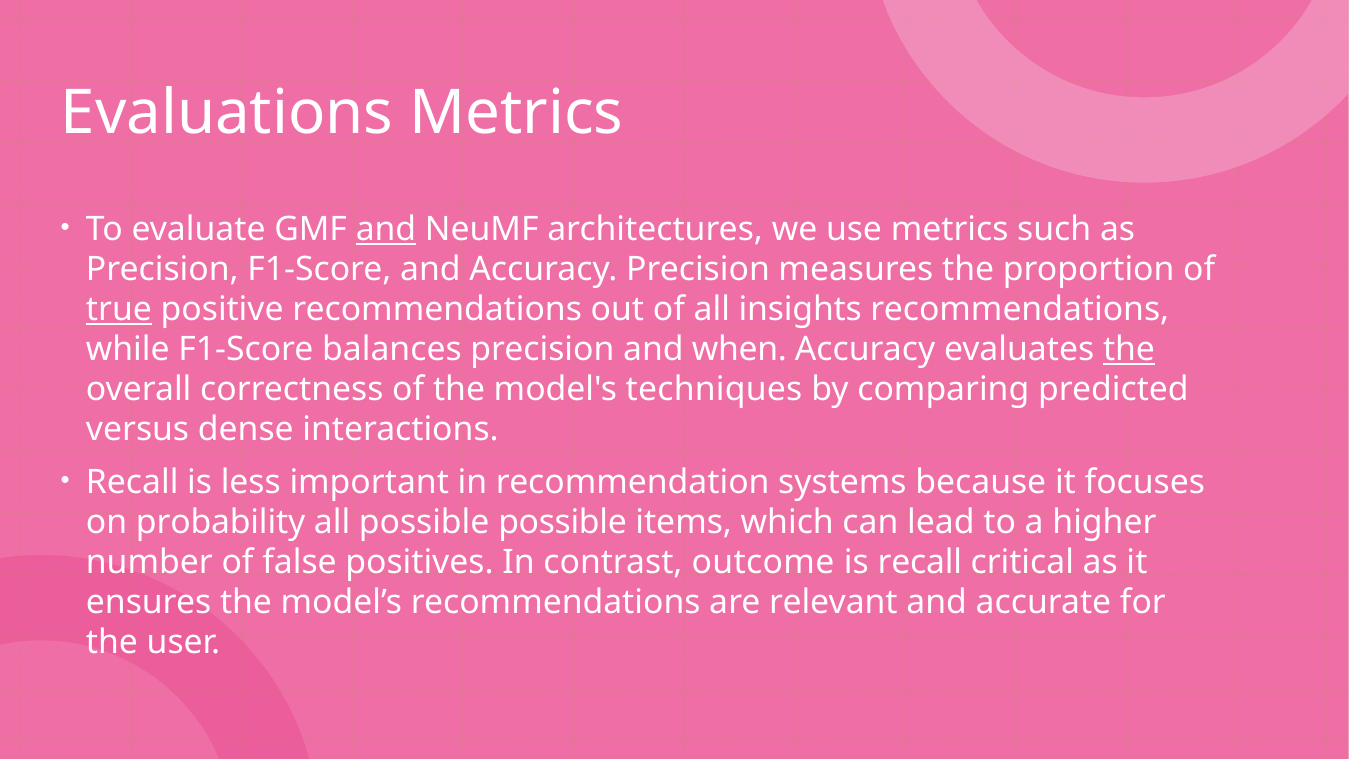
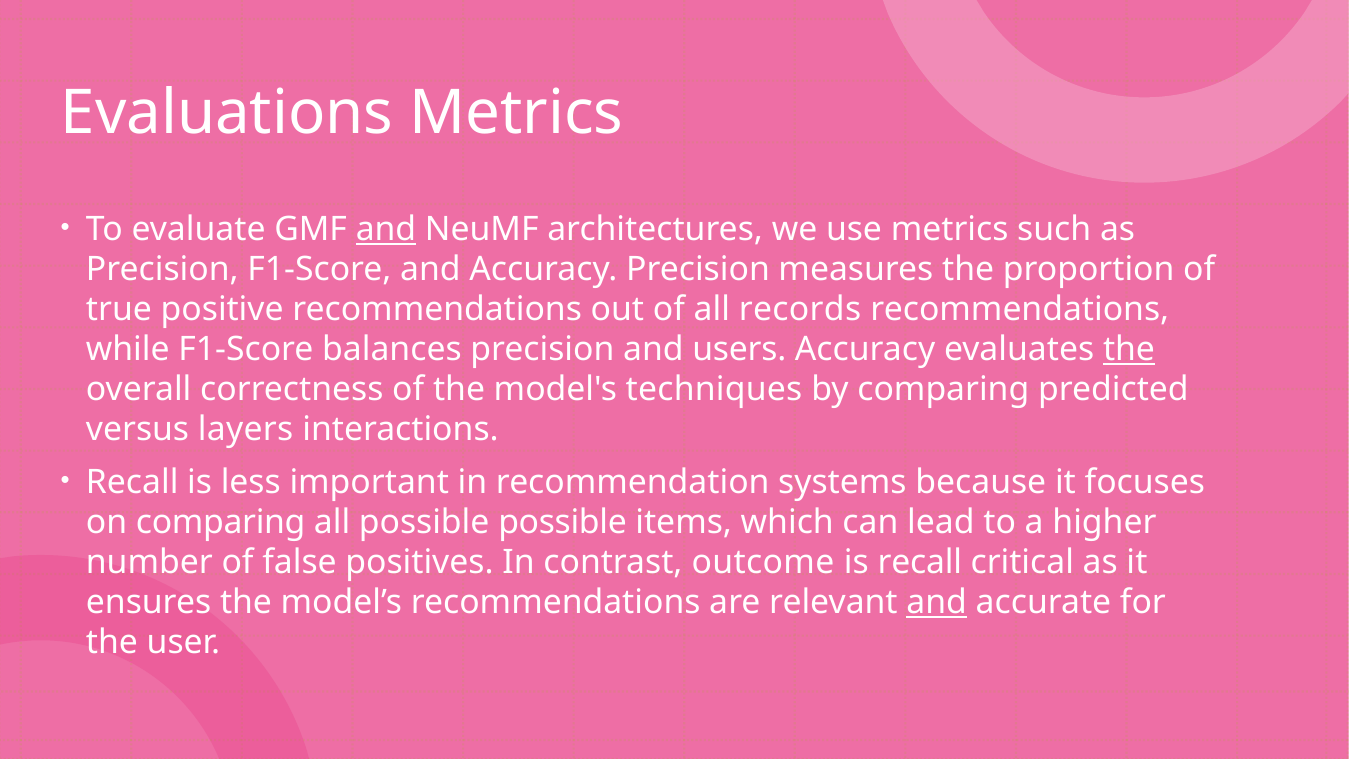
true underline: present -> none
insights: insights -> records
when: when -> users
dense: dense -> layers
on probability: probability -> comparing
and at (937, 602) underline: none -> present
